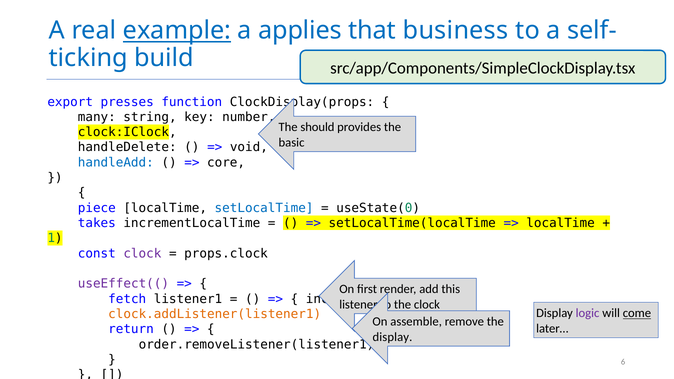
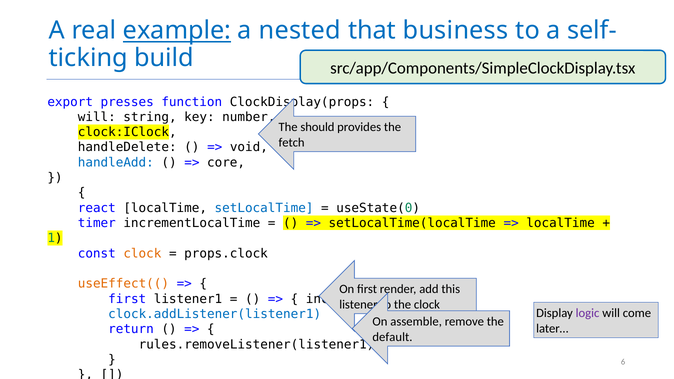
applies: applies -> nested
many at (97, 117): many -> will
basic: basic -> fetch
piece: piece -> react
takes: takes -> timer
clock at (142, 254) colour: purple -> orange
useEffect(( colour: purple -> orange
fetch at (127, 299): fetch -> first
come underline: present -> none
clock.addListener(listener1 colour: orange -> blue
display at (392, 337): display -> default
order.removeListener(listener1: order.removeListener(listener1 -> rules.removeListener(listener1
